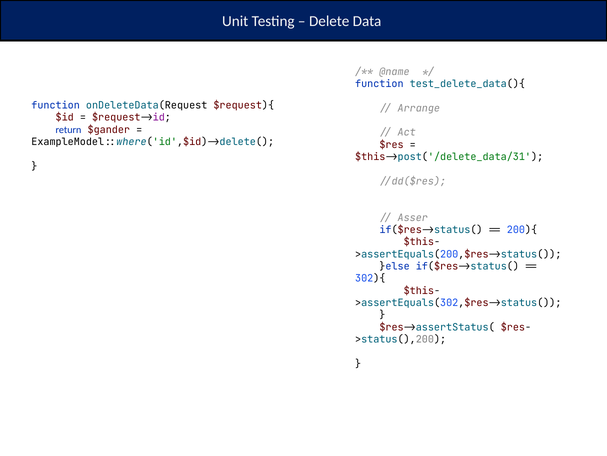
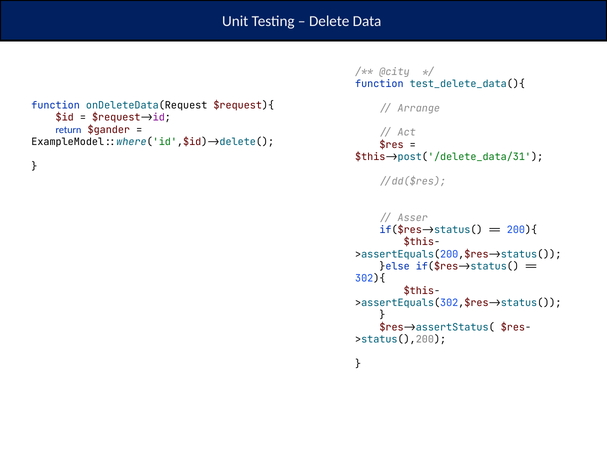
@name: @name -> @city
